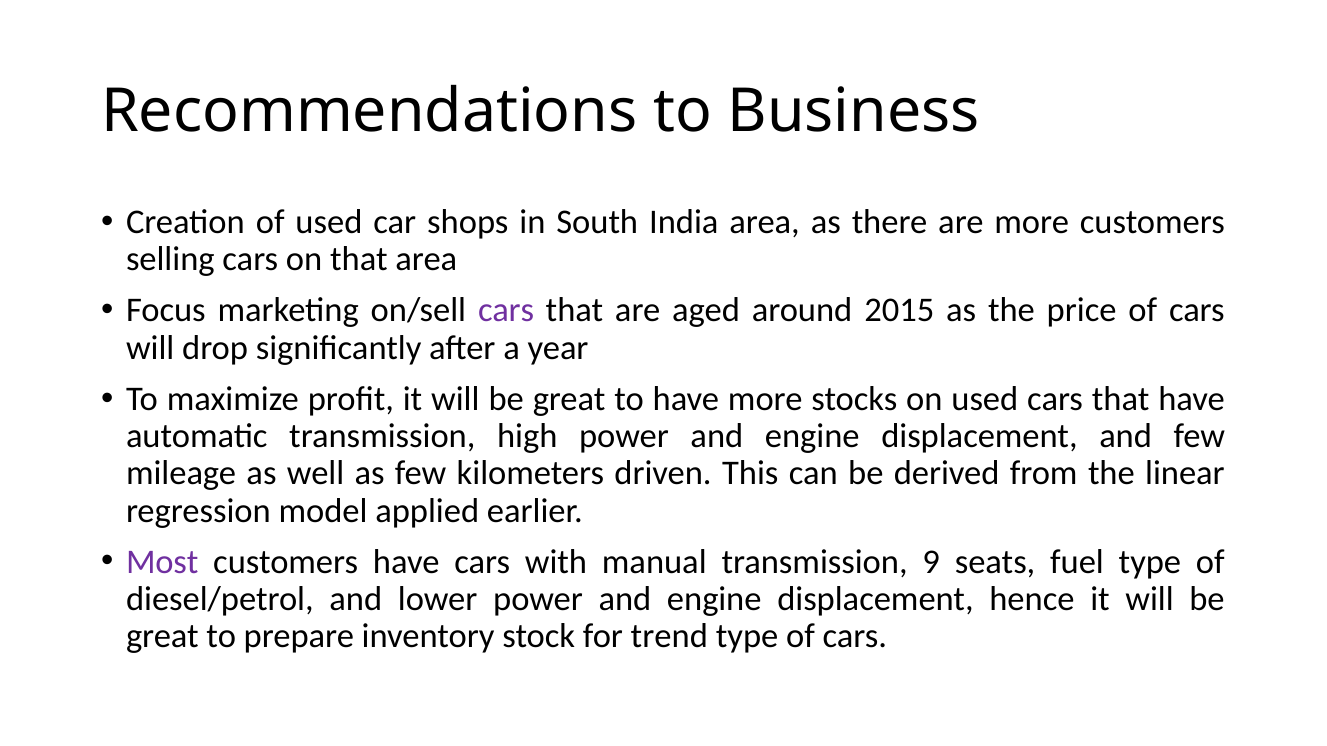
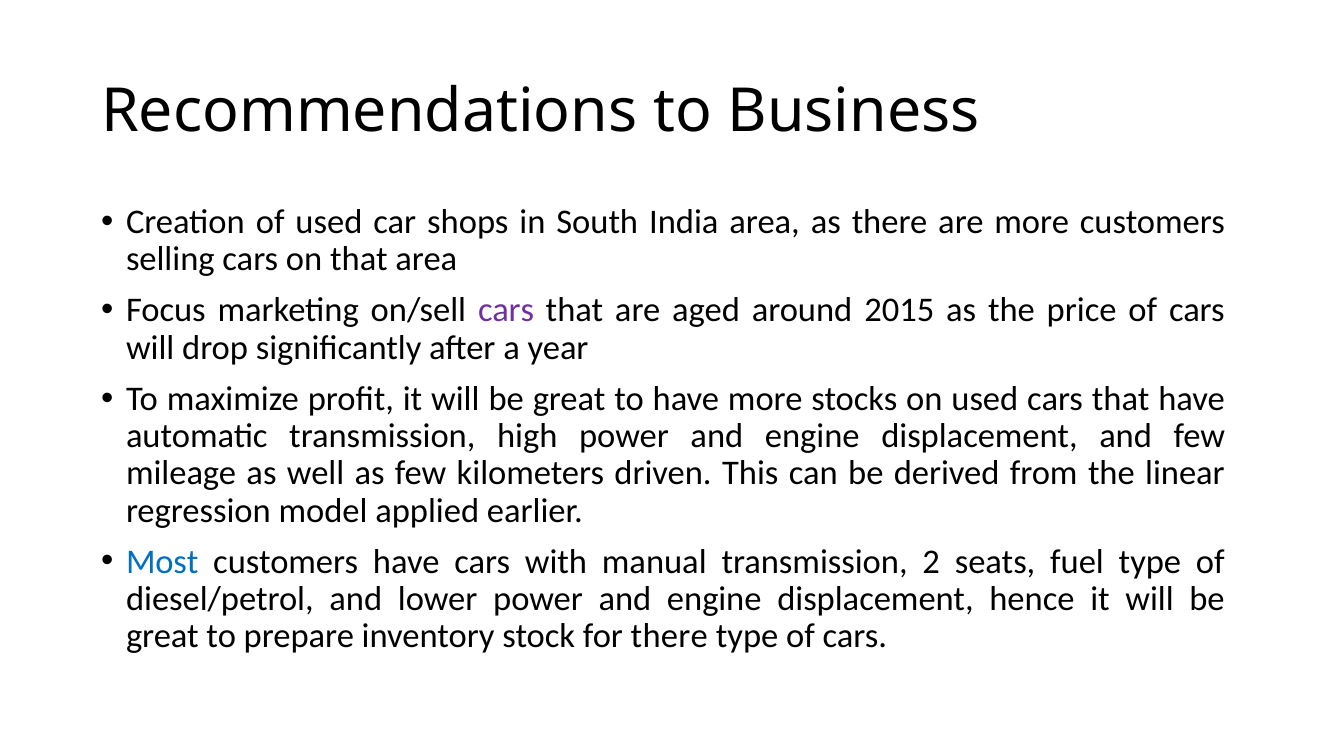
Most colour: purple -> blue
9: 9 -> 2
for trend: trend -> there
